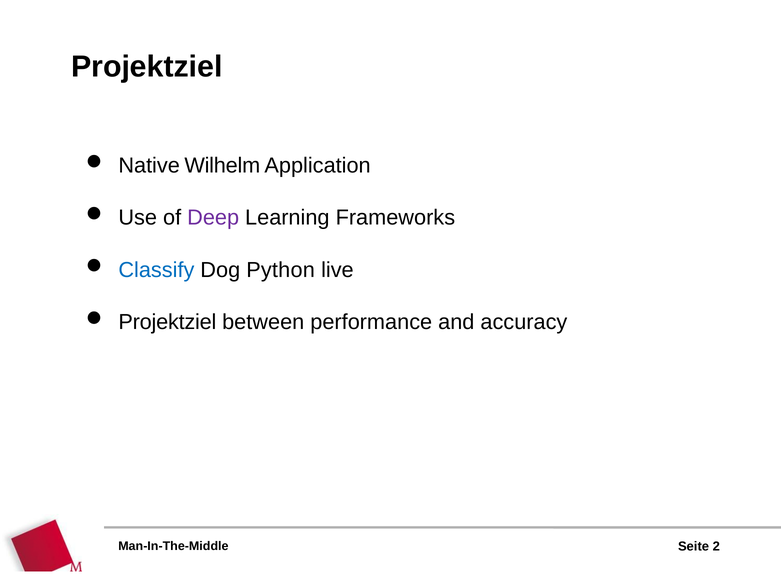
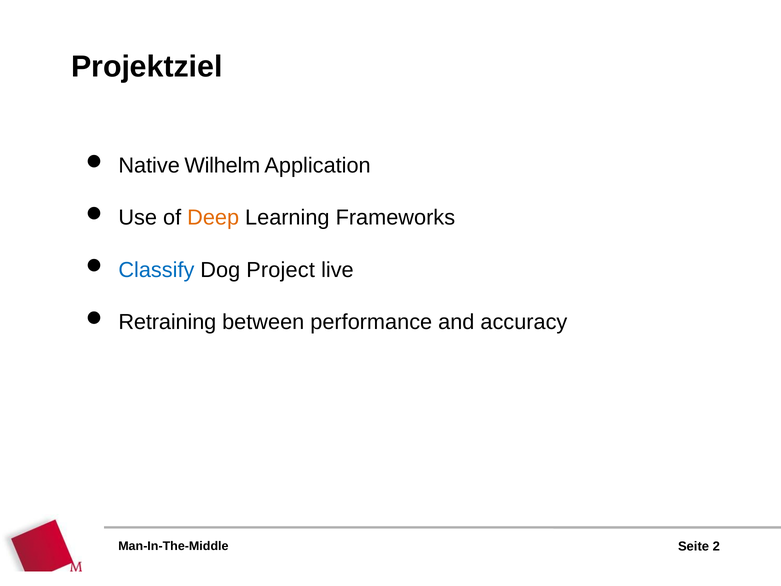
Deep colour: purple -> orange
Python: Python -> Project
Projektziel at (167, 322): Projektziel -> Retraining
